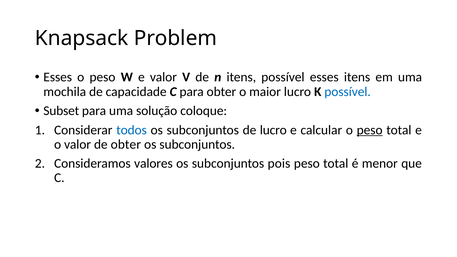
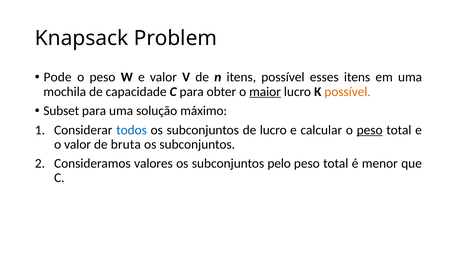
Esses at (58, 77): Esses -> Pode
maior underline: none -> present
possível at (348, 92) colour: blue -> orange
coloque: coloque -> máximo
de obter: obter -> bruta
pois: pois -> pelo
